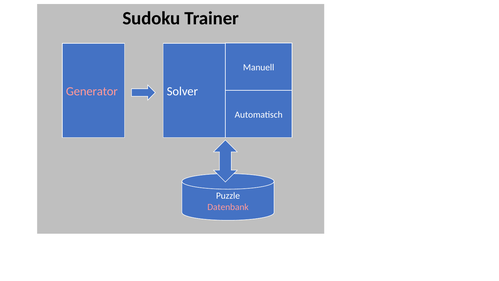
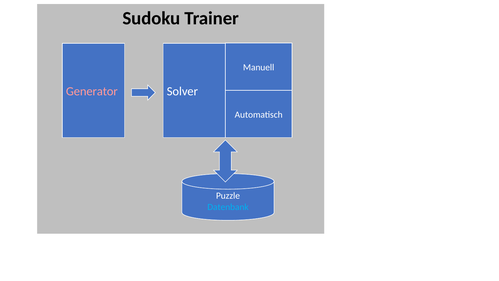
Datenbank colour: pink -> light blue
